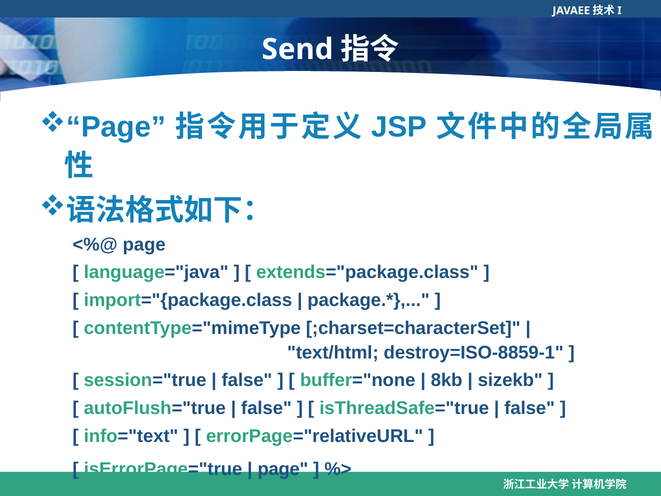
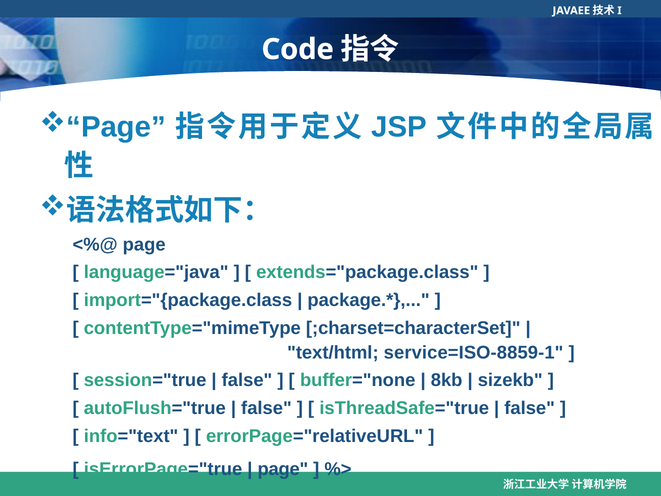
Send: Send -> Code
destroy=ISO-8859-1: destroy=ISO-8859-1 -> service=ISO-8859-1
